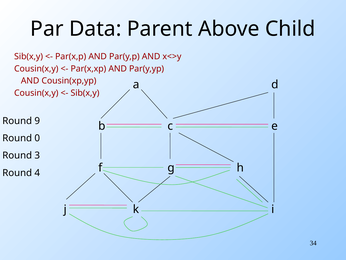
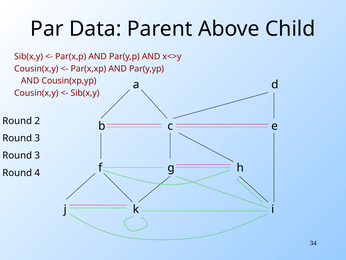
9: 9 -> 2
0 at (37, 138): 0 -> 3
